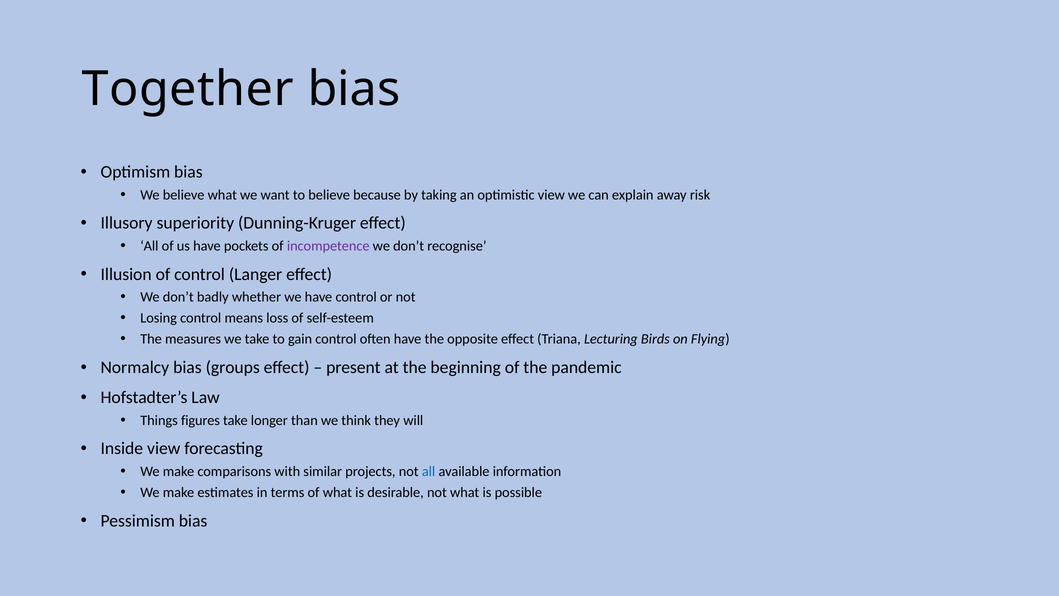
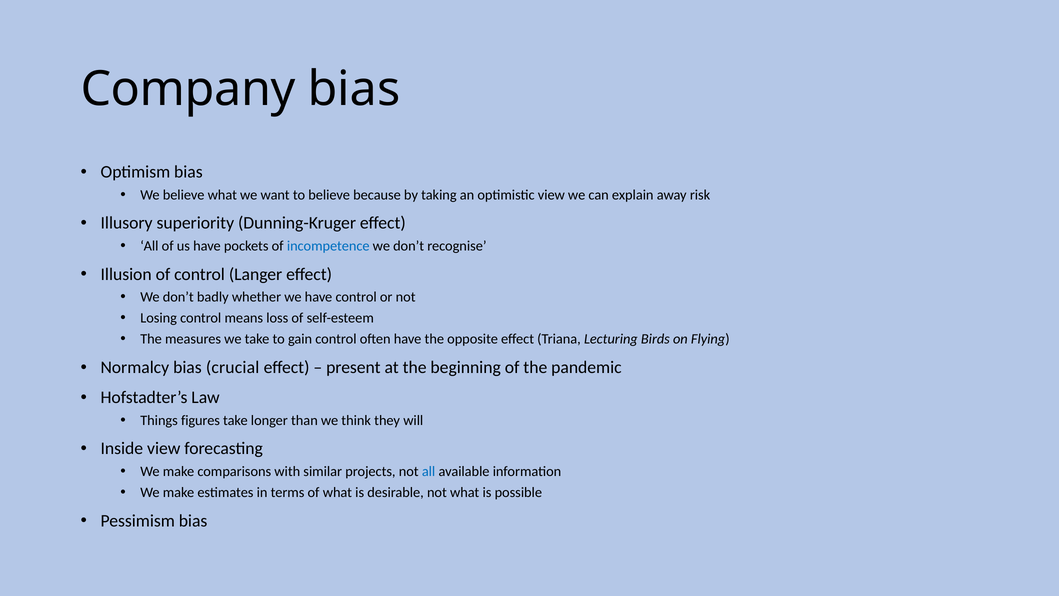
Together: Together -> Company
incompetence colour: purple -> blue
groups: groups -> crucial
